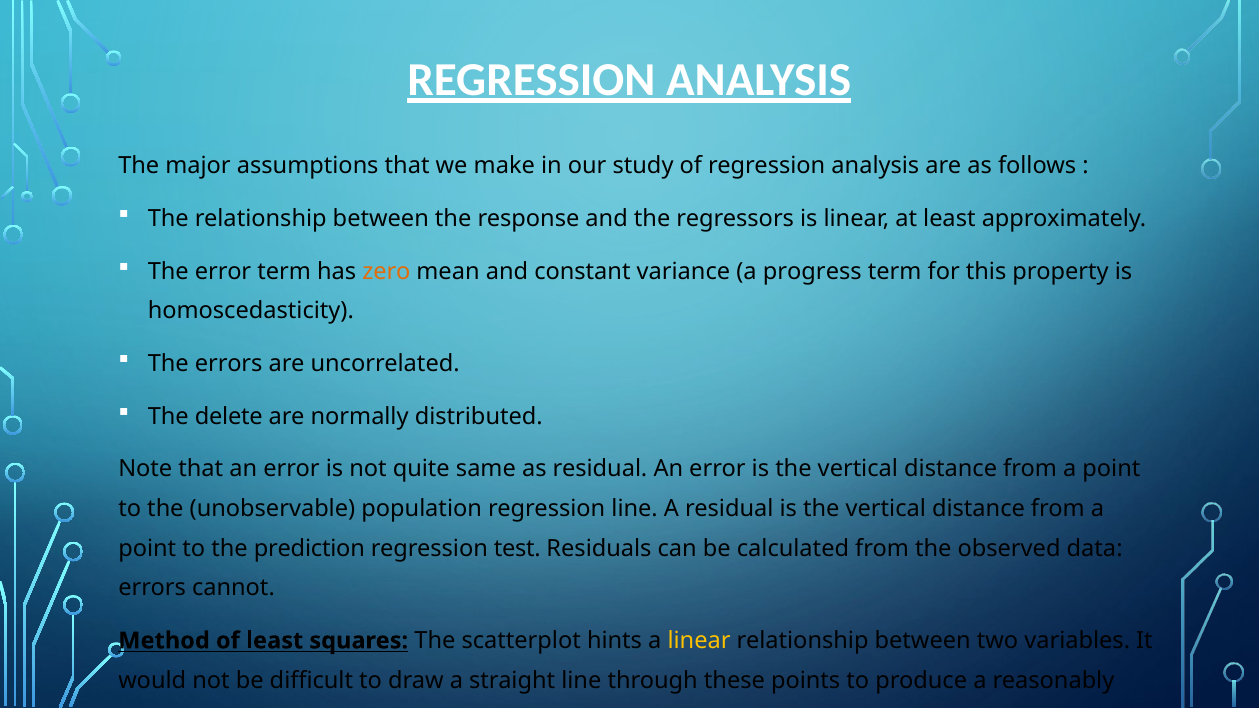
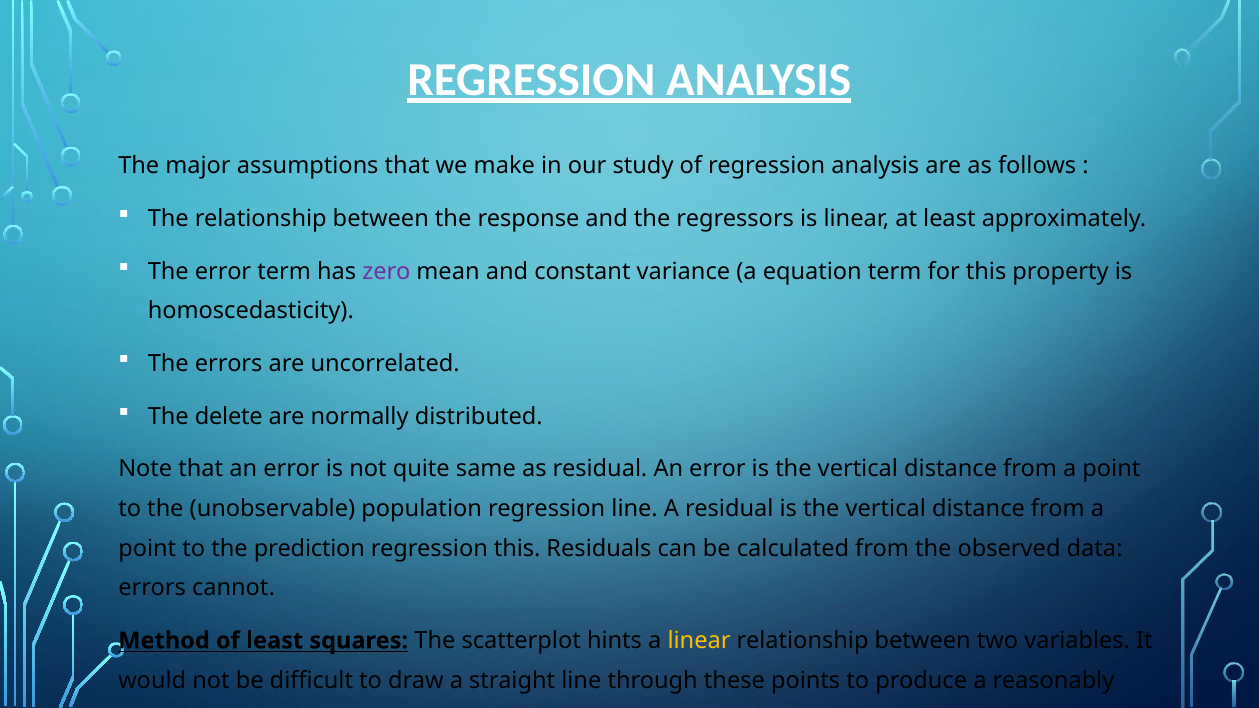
zero colour: orange -> purple
progress: progress -> equation
regression test: test -> this
